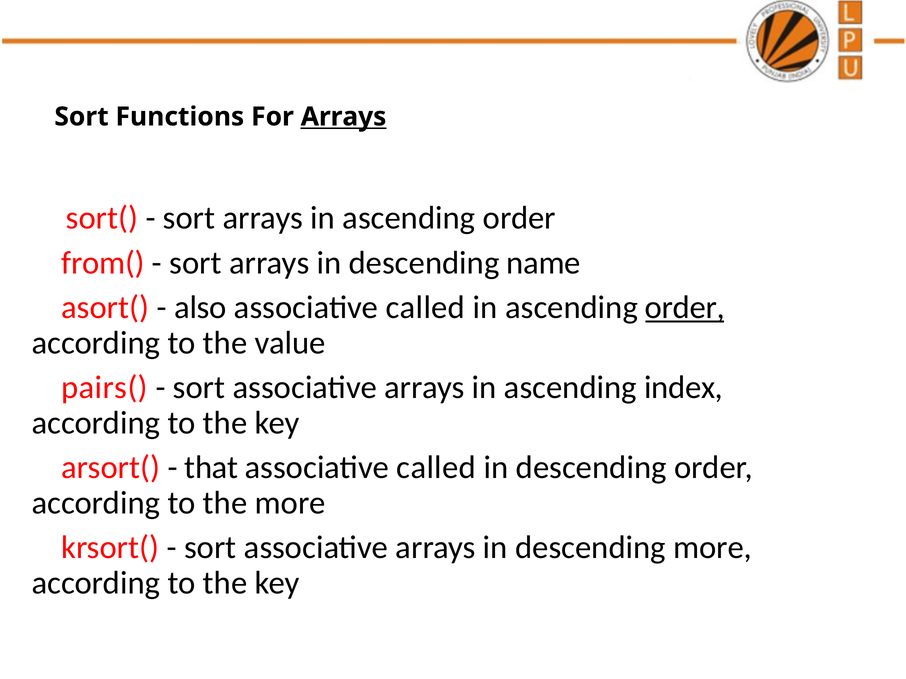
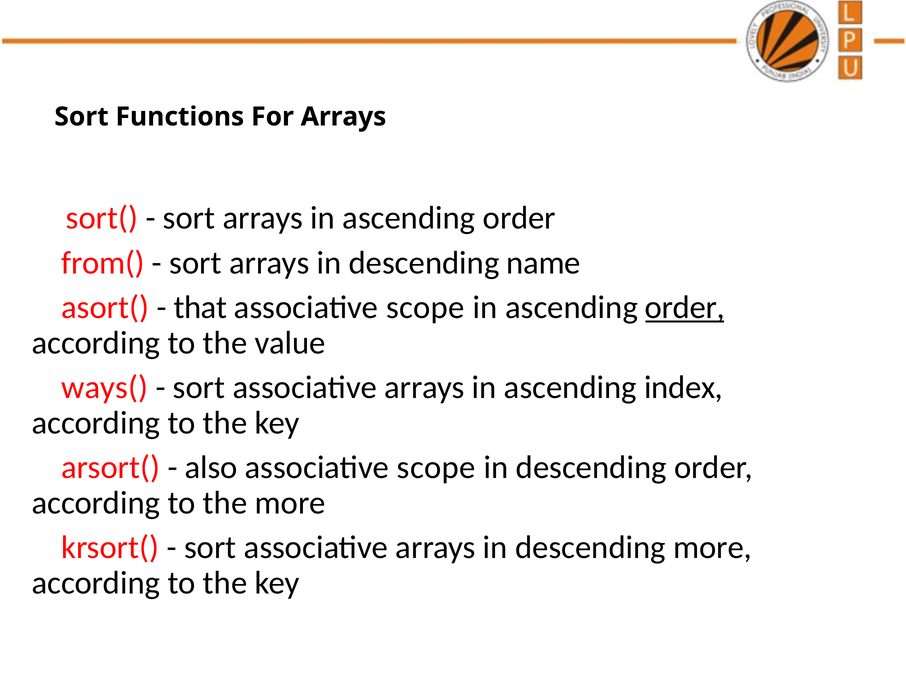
Arrays at (344, 117) underline: present -> none
also: also -> that
called at (425, 308): called -> scope
pairs(: pairs( -> ways(
that: that -> also
called at (436, 468): called -> scope
